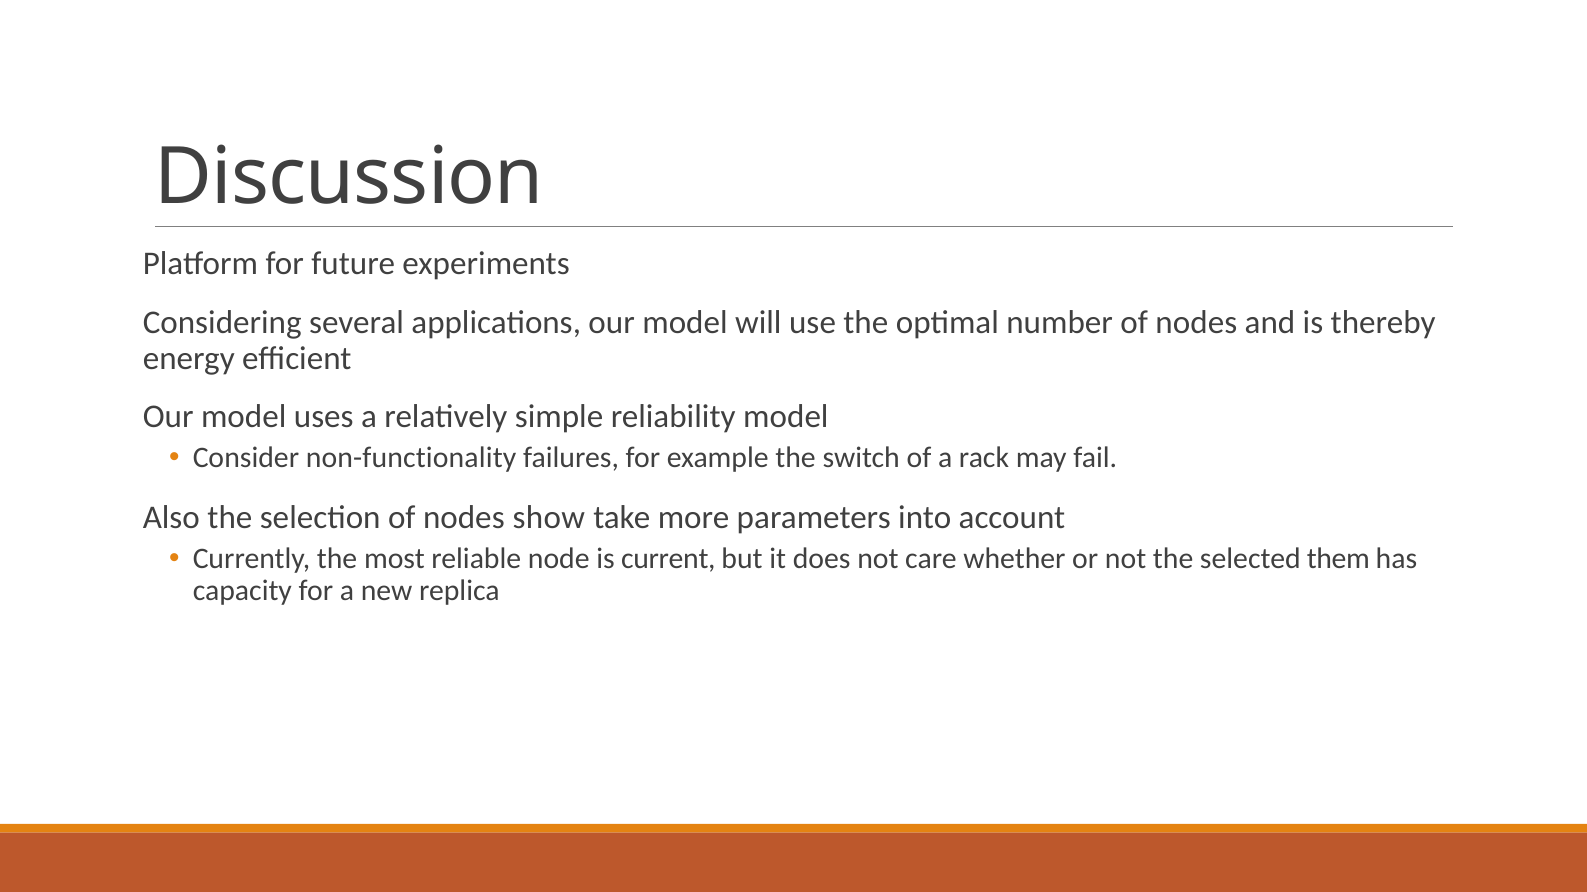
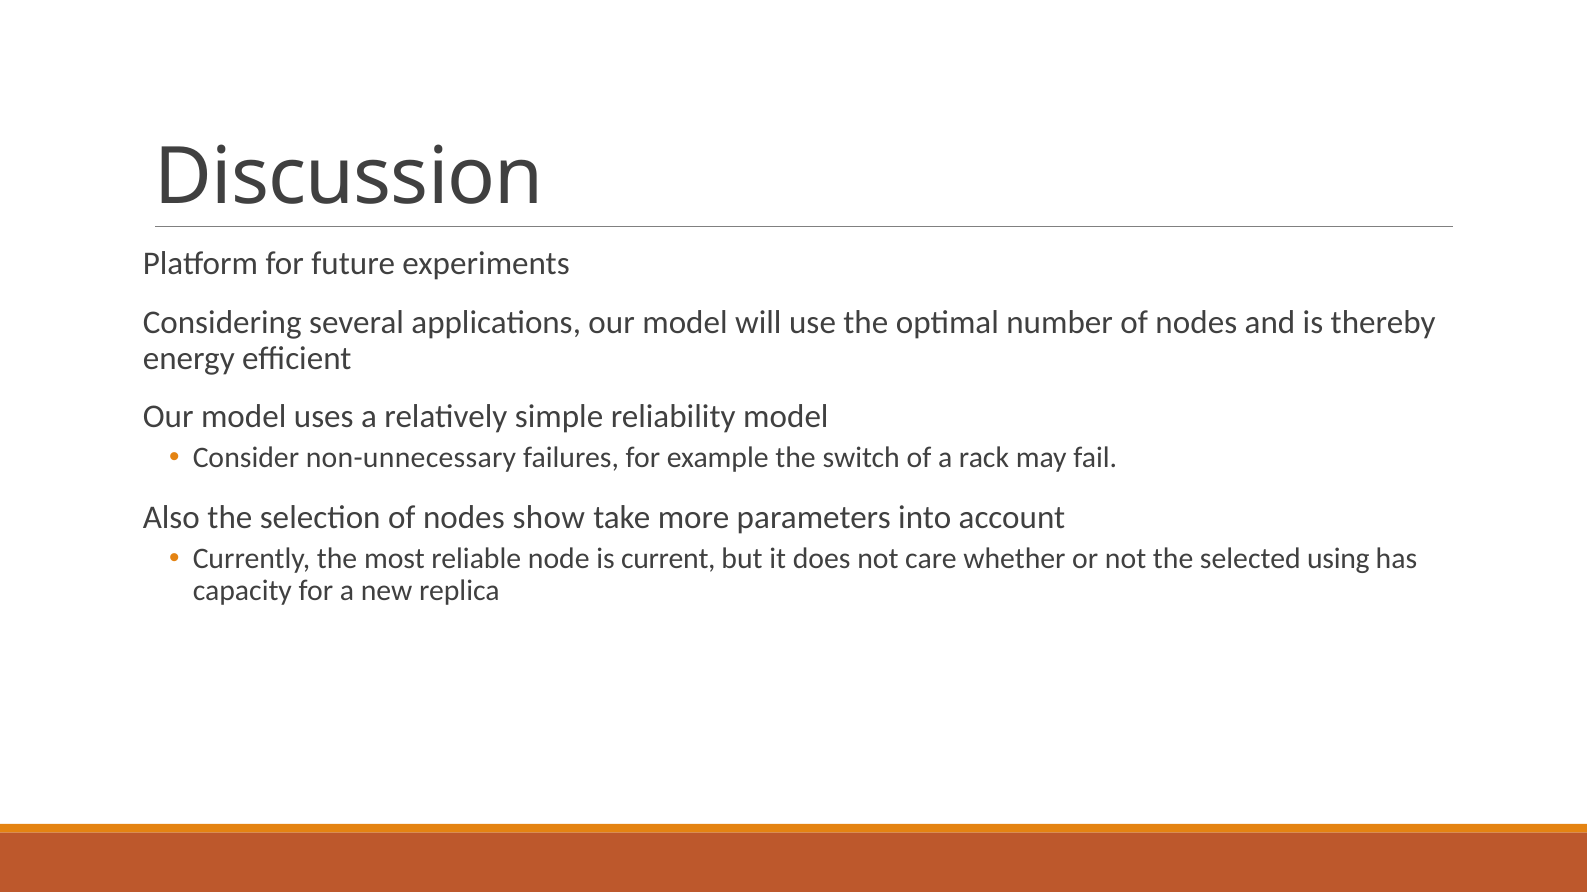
non-functionality: non-functionality -> non-unnecessary
them: them -> using
